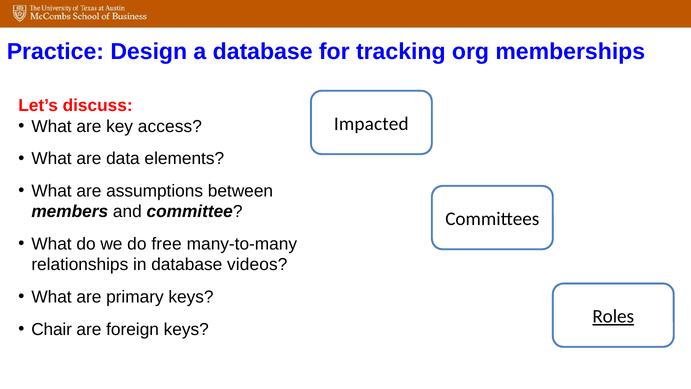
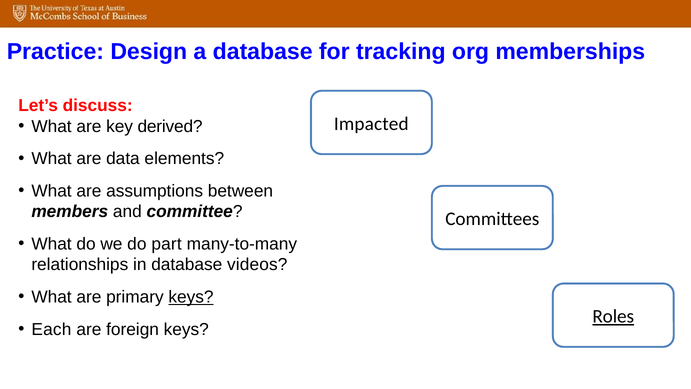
access: access -> derived
free: free -> part
keys at (191, 297) underline: none -> present
Chair: Chair -> Each
